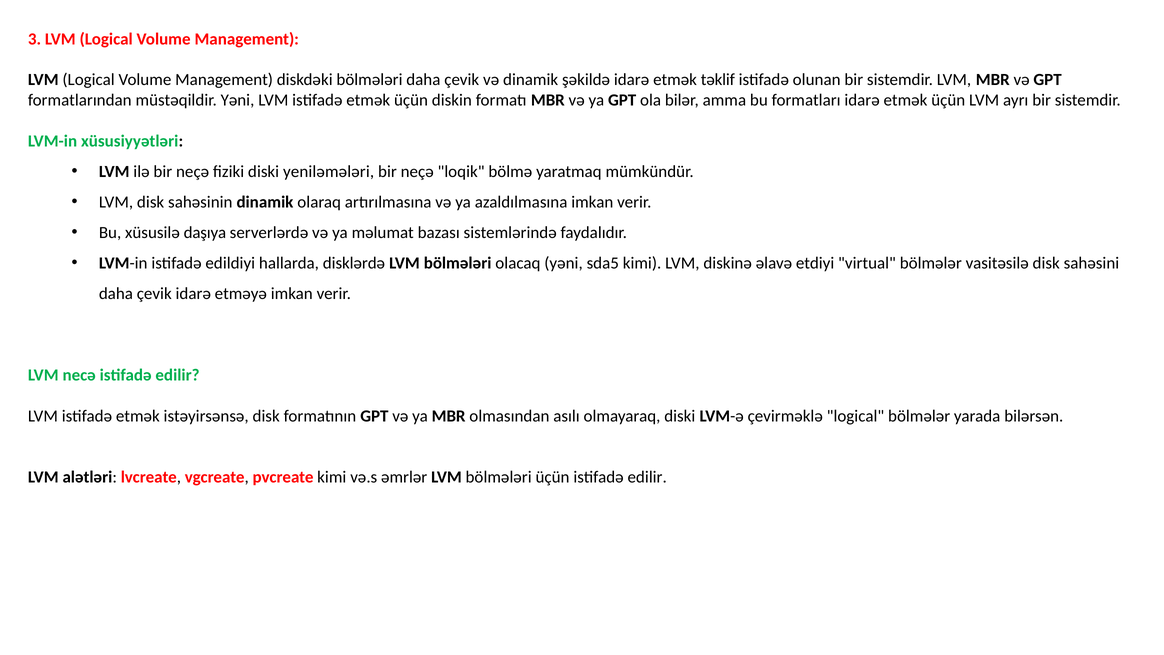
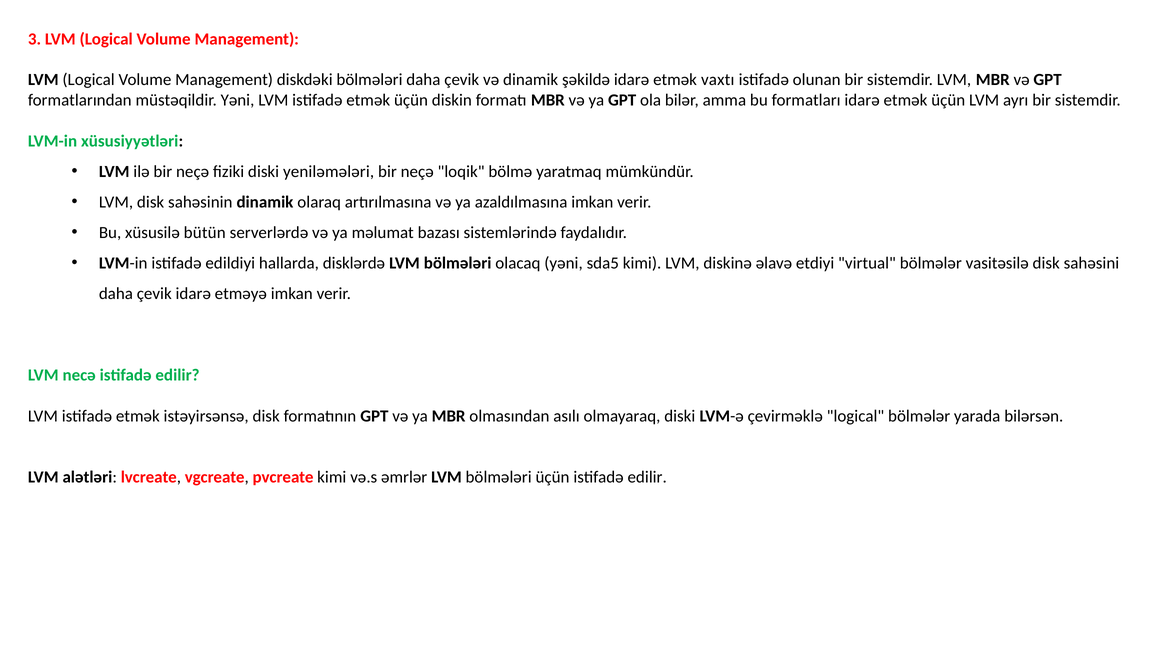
təklif: təklif -> vaxtı
daşıya: daşıya -> bütün
